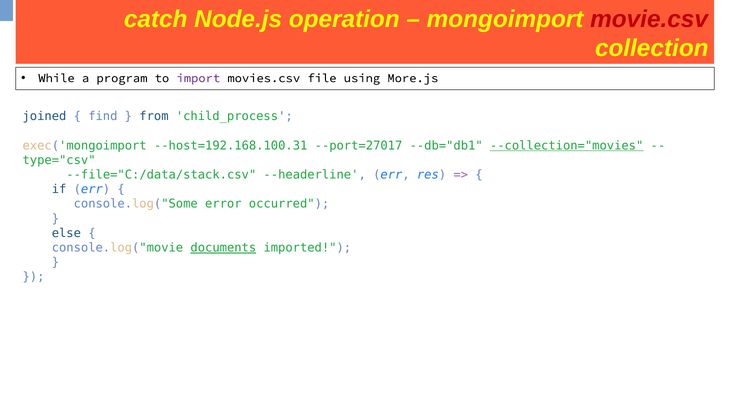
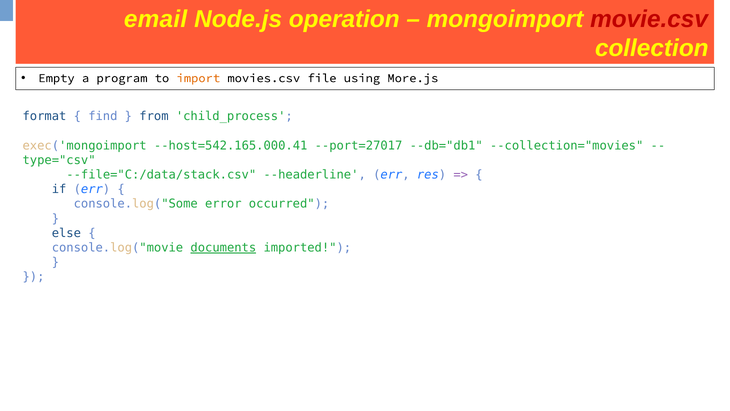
catch: catch -> email
While: While -> Empty
import colour: purple -> orange
joined: joined -> format
--host=192.168.100.31: --host=192.168.100.31 -> --host=542.165.000.41
--collection="movies underline: present -> none
